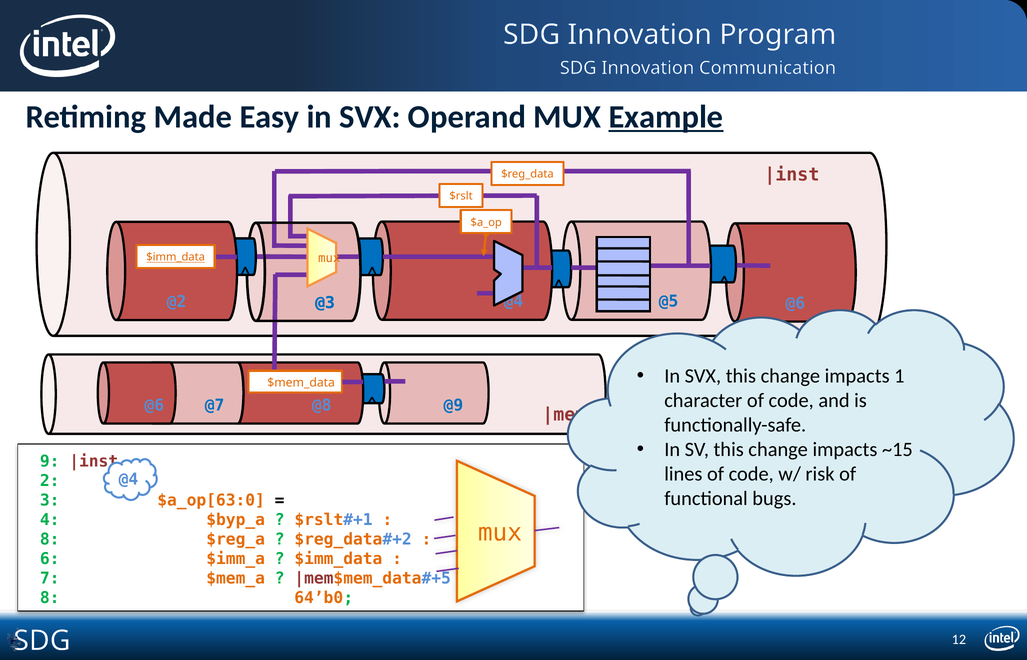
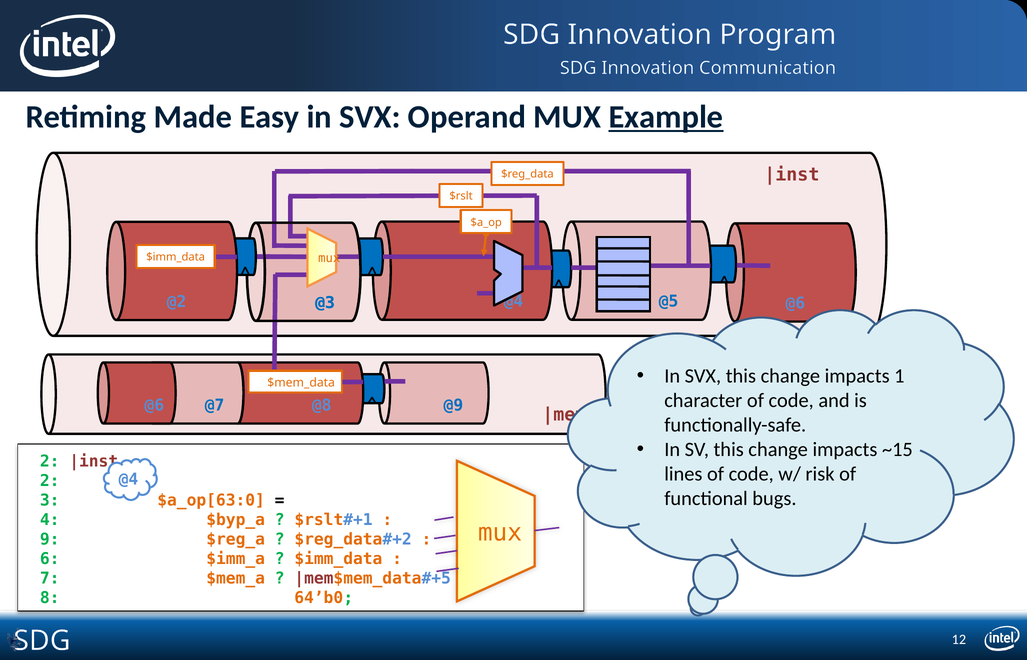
$imm_data at (176, 257) underline: present -> none
9 at (50, 461): 9 -> 2
8 at (50, 540): 8 -> 9
